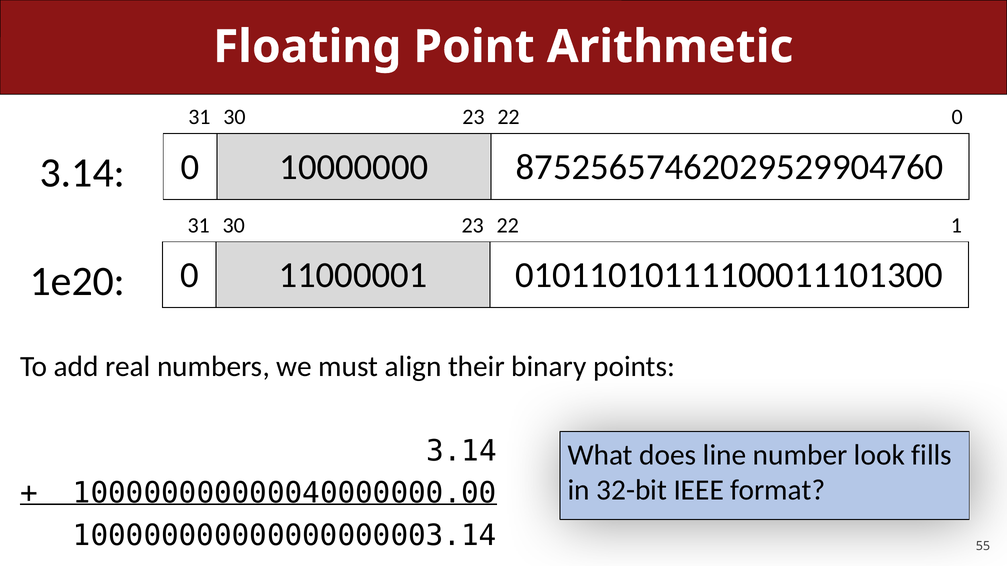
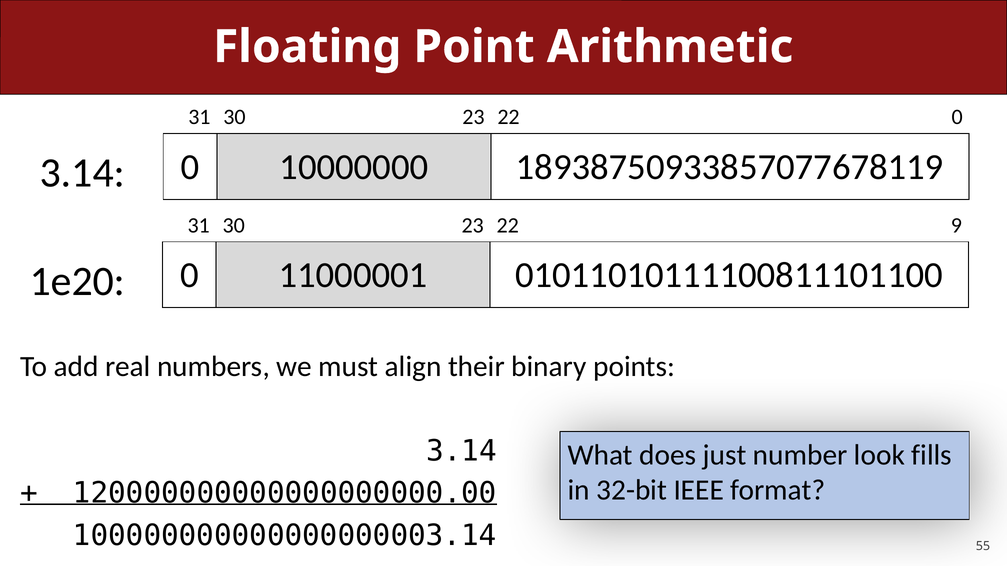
87525657462029529904760: 87525657462029529904760 -> 18938750933857077678119
1: 1 -> 9
01011010111100011101300: 01011010111100011101300 -> 01011010111100811101100
line: line -> just
100000000000040000000.00: 100000000000040000000.00 -> 120000000000000000000.00
